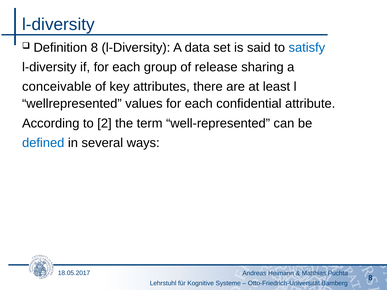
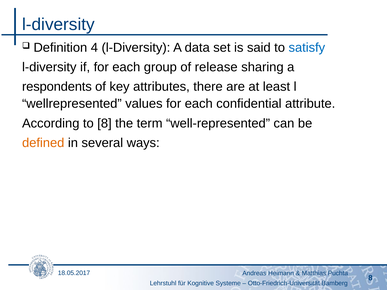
Definition 8: 8 -> 4
conceivable: conceivable -> respondents
to 2: 2 -> 8
defined colour: blue -> orange
